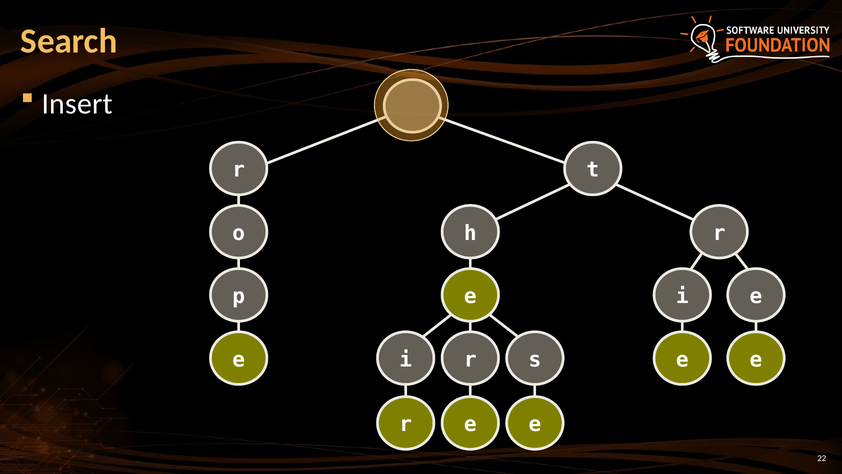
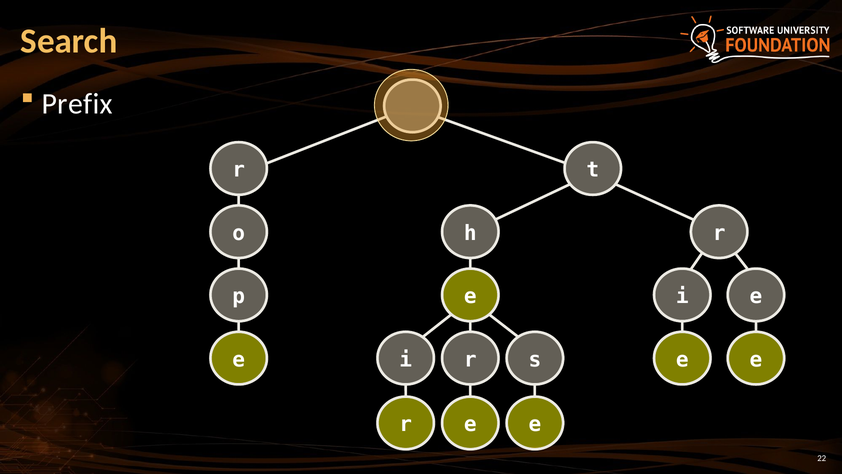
Insert: Insert -> Prefix
